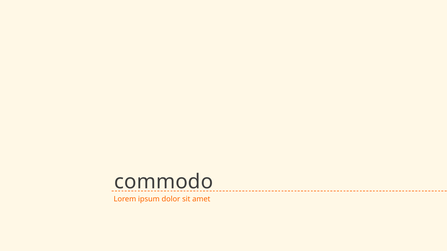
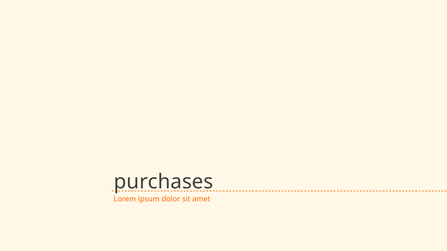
commodo: commodo -> purchases
